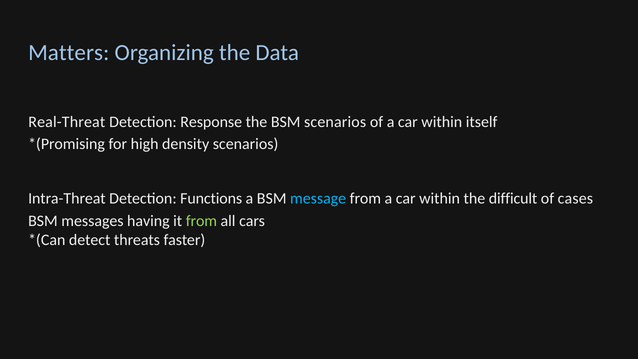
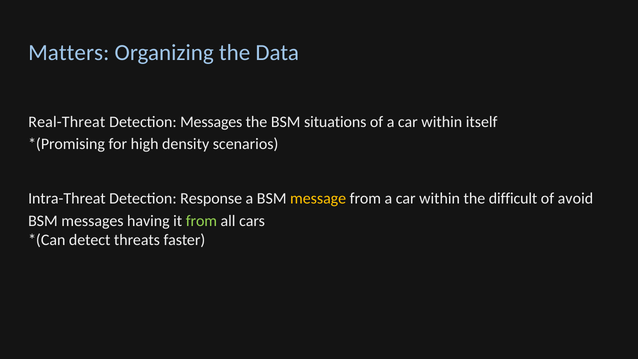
Detection Response: Response -> Messages
BSM scenarios: scenarios -> situations
Functions: Functions -> Response
message colour: light blue -> yellow
cases: cases -> avoid
